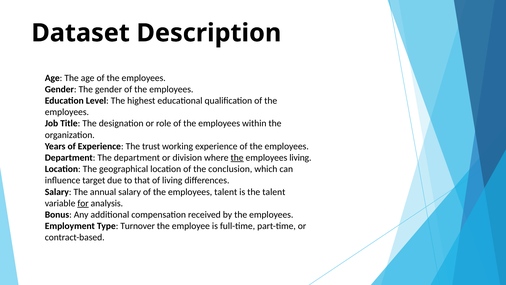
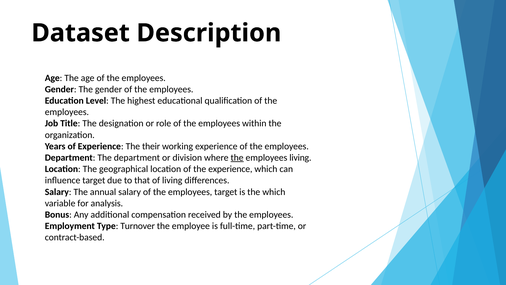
trust: trust -> their
the conclusion: conclusion -> experience
employees talent: talent -> target
the talent: talent -> which
for underline: present -> none
